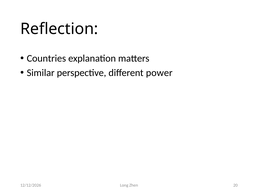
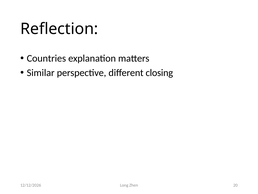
power: power -> closing
